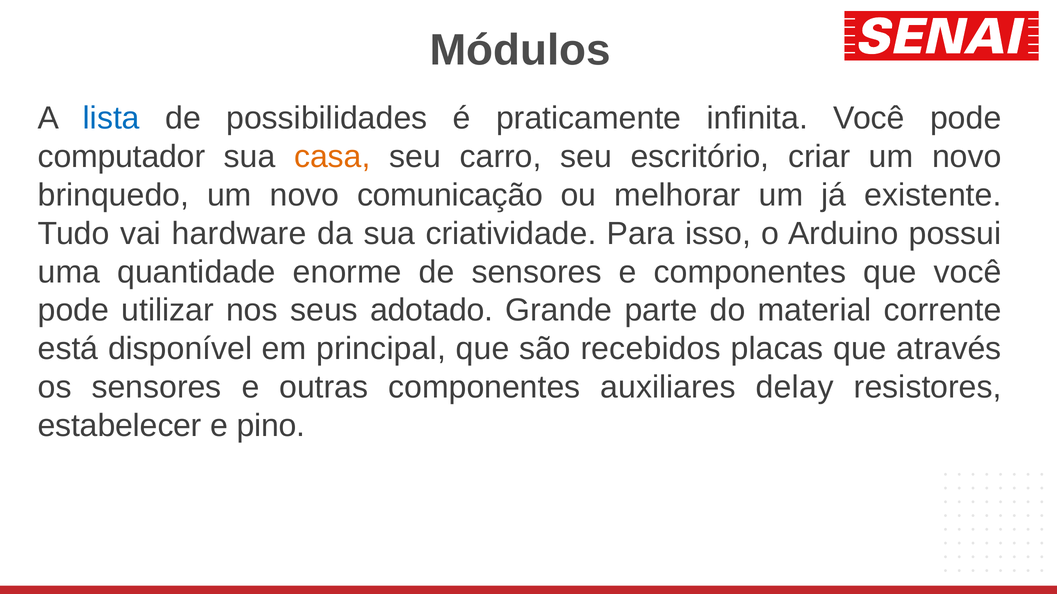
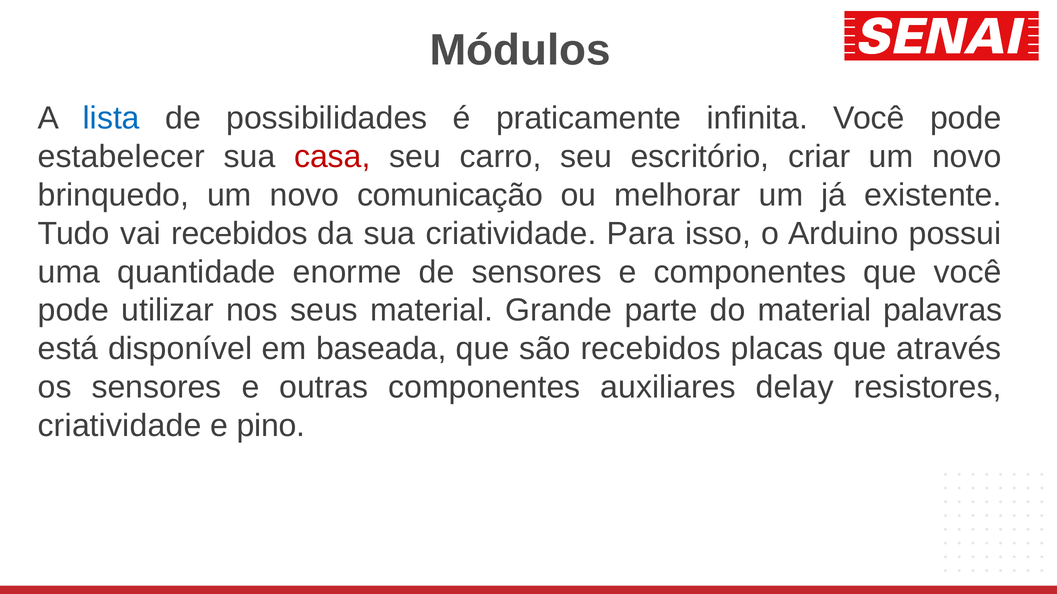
computador: computador -> estabelecer
casa colour: orange -> red
vai hardware: hardware -> recebidos
seus adotado: adotado -> material
corrente: corrente -> palavras
principal: principal -> baseada
estabelecer at (120, 426): estabelecer -> criatividade
